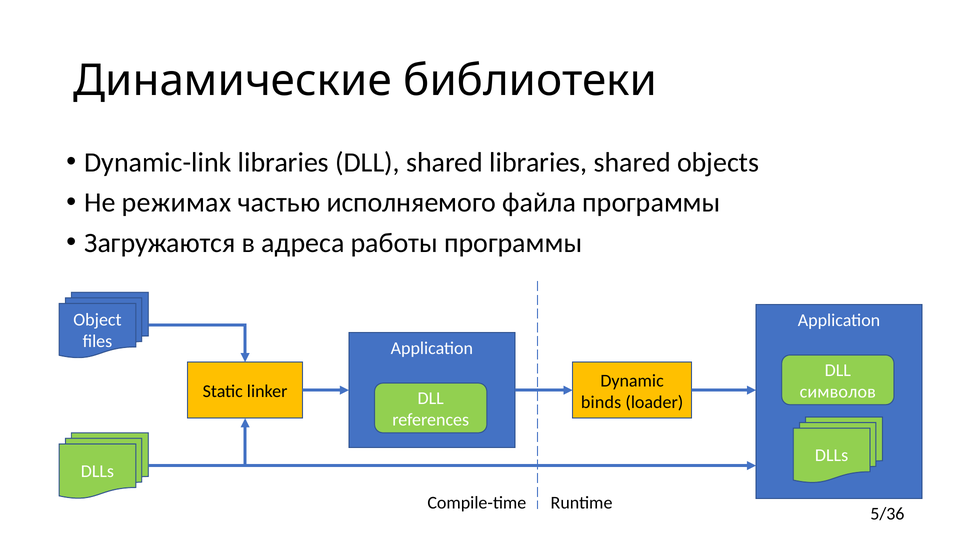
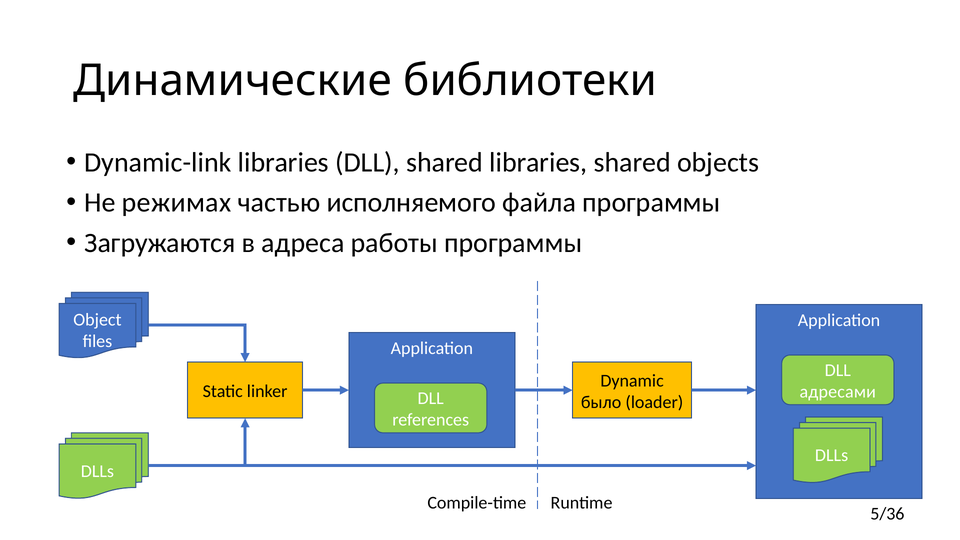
символов: символов -> адресами
binds: binds -> было
